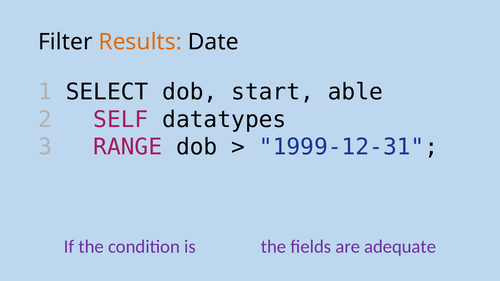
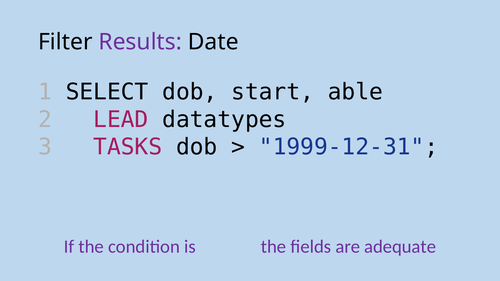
Results colour: orange -> purple
SELF: SELF -> LEAD
RANGE: RANGE -> TASKS
